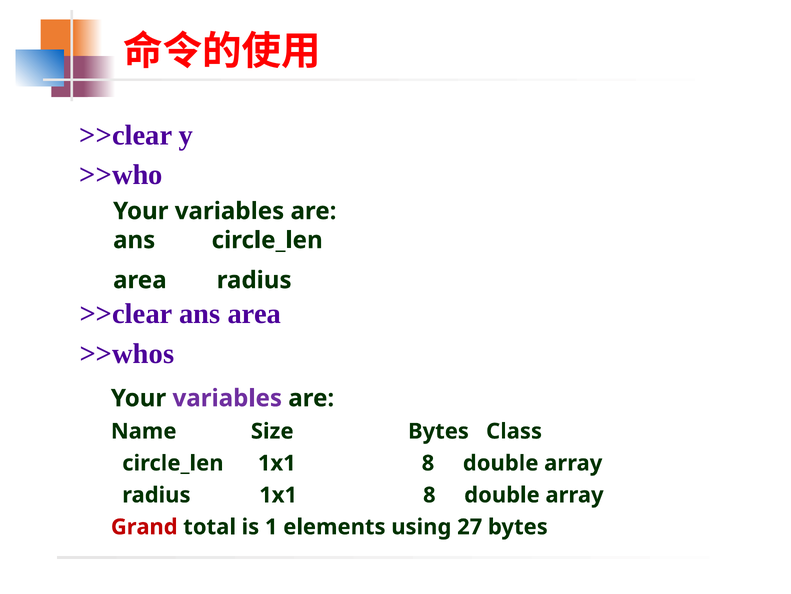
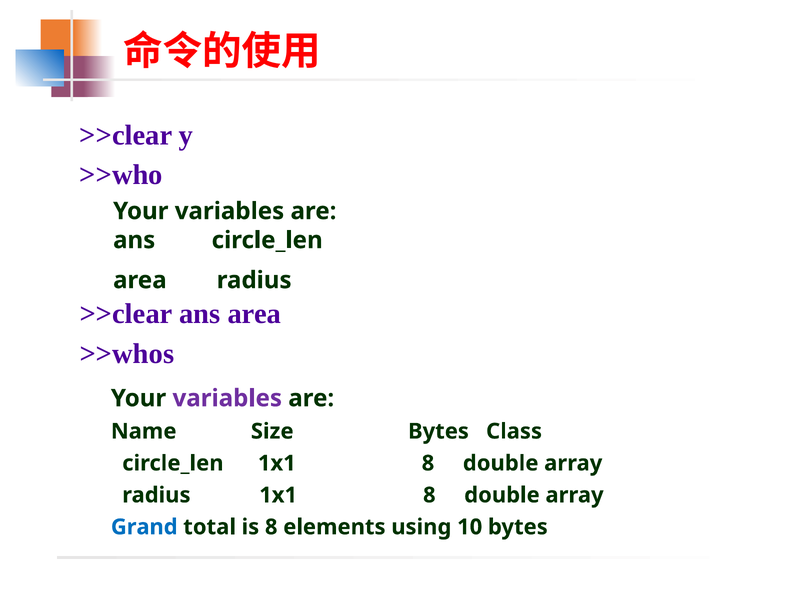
Grand colour: red -> blue
is 1: 1 -> 8
27: 27 -> 10
